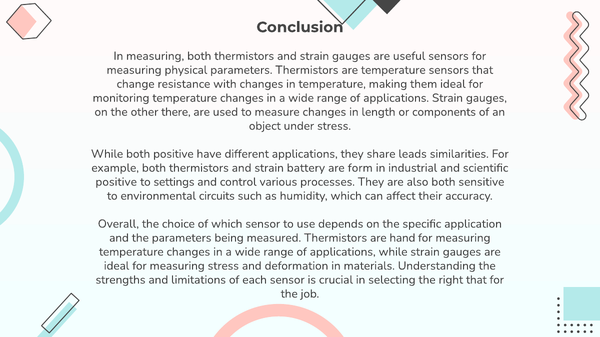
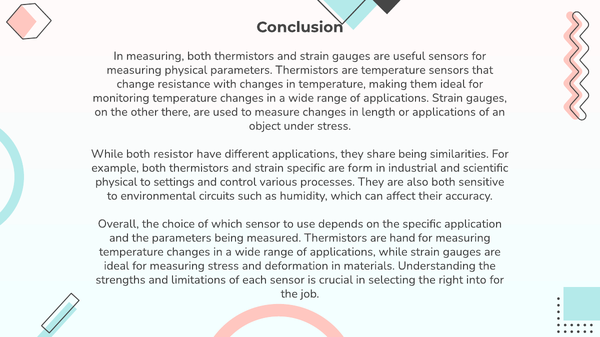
or components: components -> applications
both positive: positive -> resistor
share leads: leads -> being
strain battery: battery -> specific
positive at (116, 182): positive -> physical
right that: that -> into
